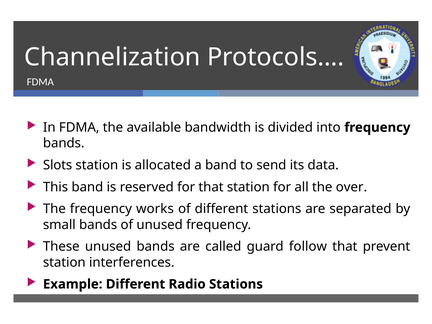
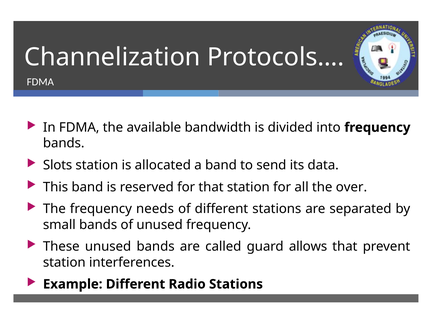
works: works -> needs
follow: follow -> allows
